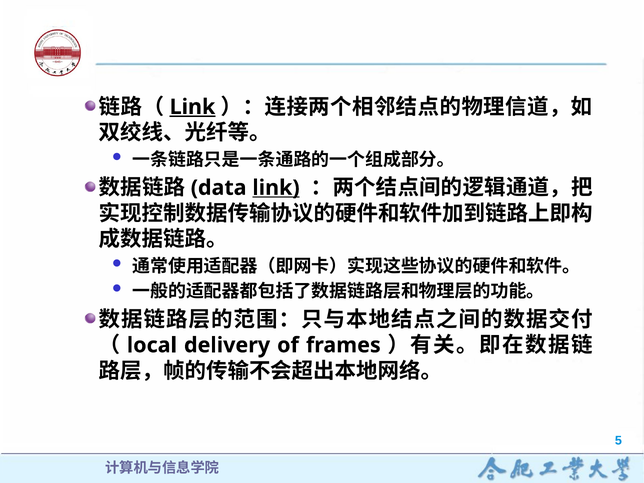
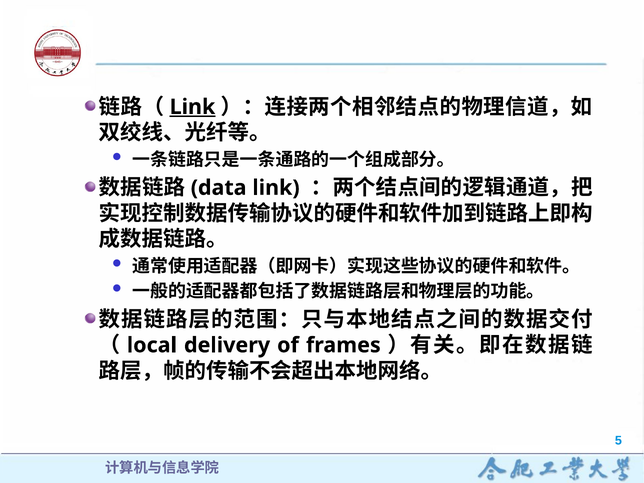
link at (276, 188) underline: present -> none
